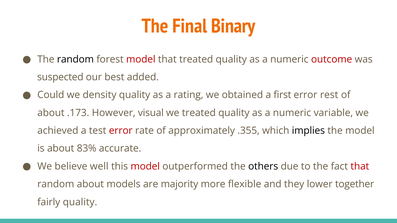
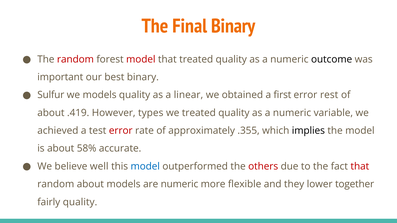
random at (75, 59) colour: black -> red
outcome colour: red -> black
suspected: suspected -> important
best added: added -> binary
Could: Could -> Sulfur
we density: density -> models
rating: rating -> linear
.173: .173 -> .419
visual: visual -> types
83%: 83% -> 58%
model at (145, 167) colour: red -> blue
others colour: black -> red
are majority: majority -> numeric
